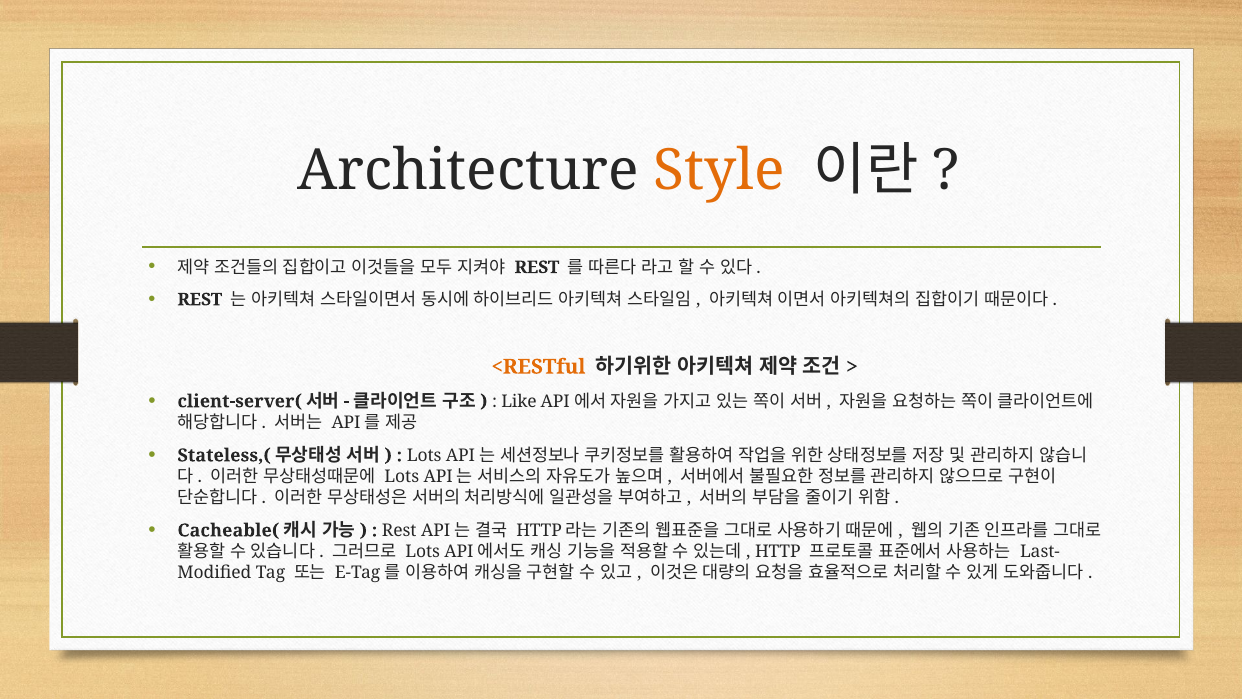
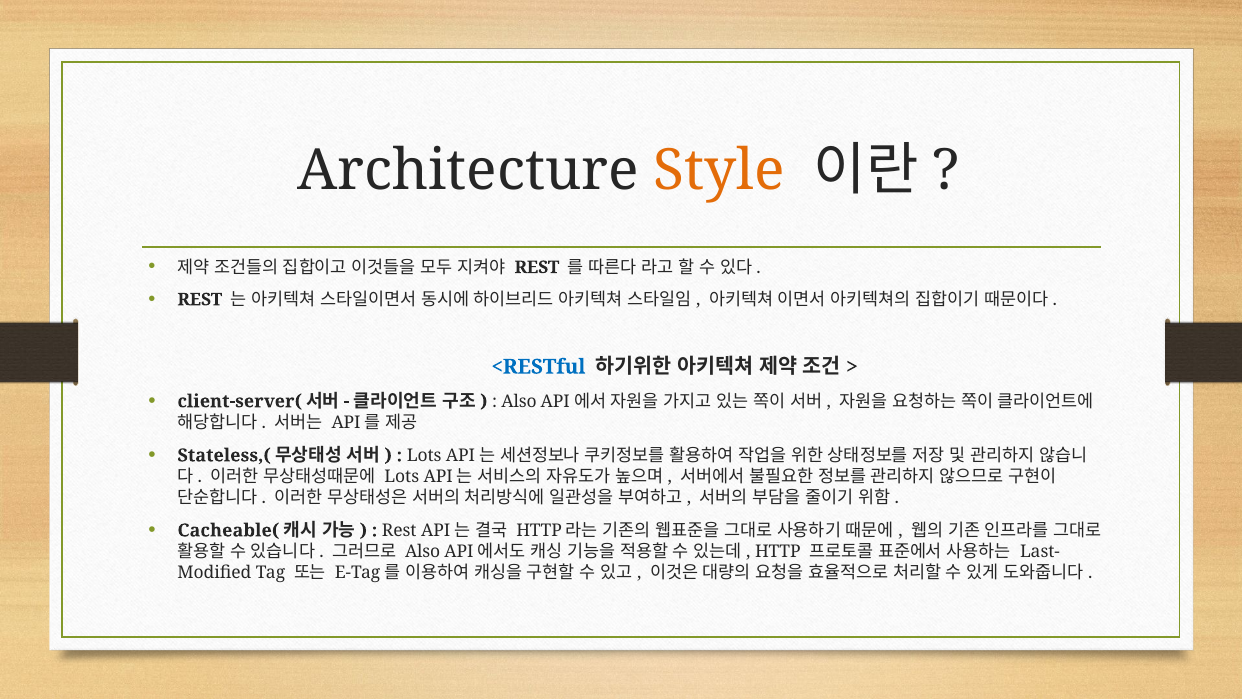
<RESTful colour: orange -> blue
Like at (519, 401): Like -> Also
Lots at (423, 552): Lots -> Also
